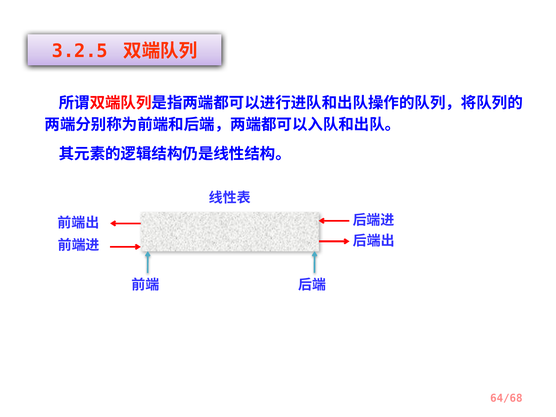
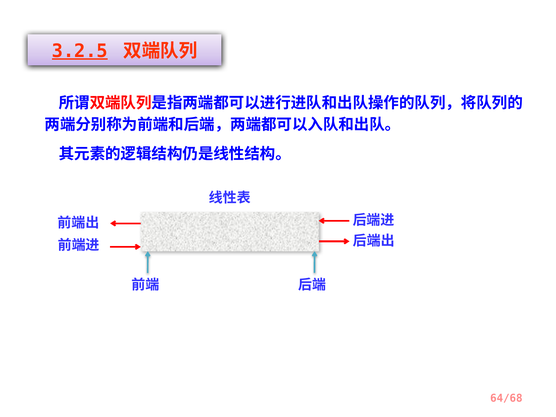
3.2.5 underline: none -> present
